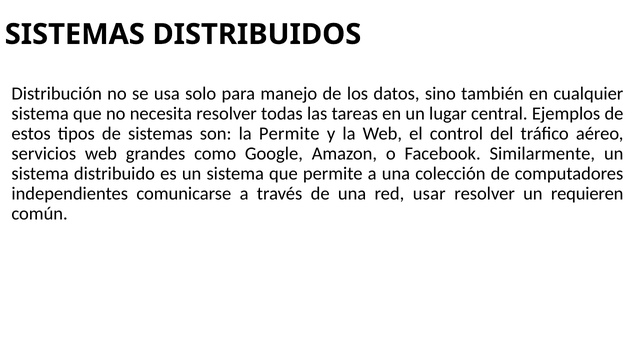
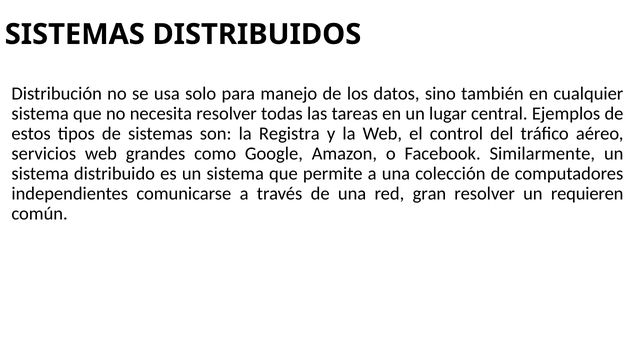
la Permite: Permite -> Registra
usar: usar -> gran
